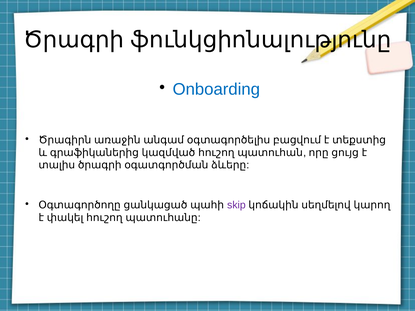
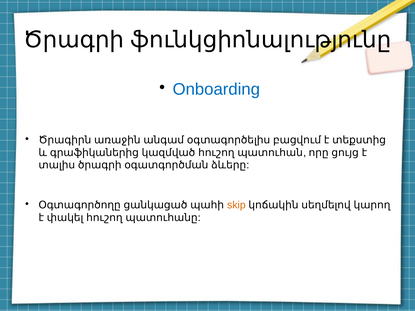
skip colour: purple -> orange
